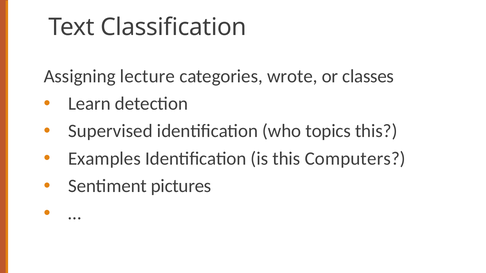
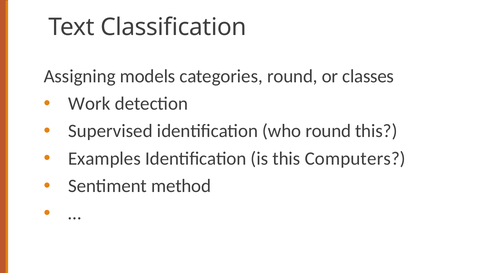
lecture: lecture -> models
categories wrote: wrote -> round
Learn: Learn -> Work
who topics: topics -> round
pictures: pictures -> method
